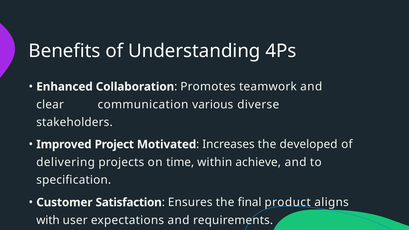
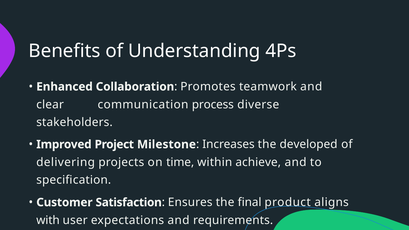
various: various -> process
Motivated: Motivated -> Milestone
